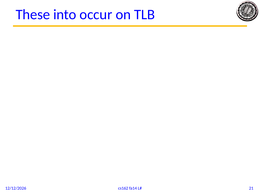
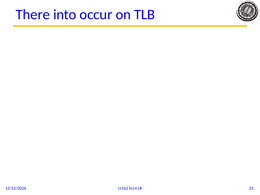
These: These -> There
